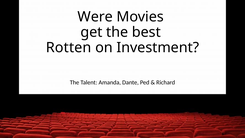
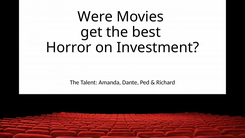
Rotten: Rotten -> Horror
